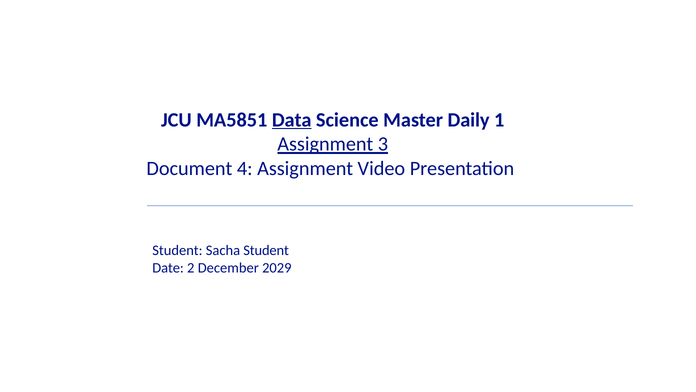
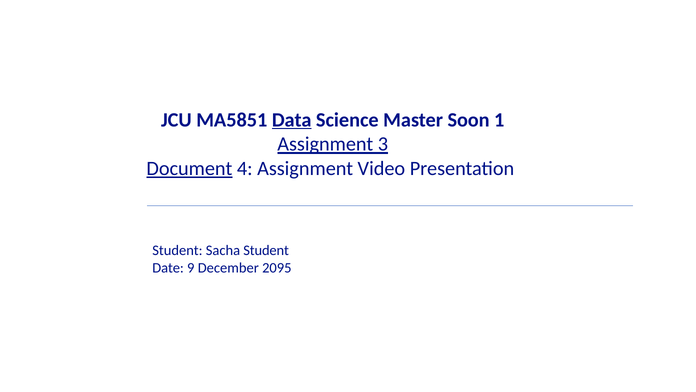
Daily: Daily -> Soon
Document underline: none -> present
2: 2 -> 9
2029: 2029 -> 2095
